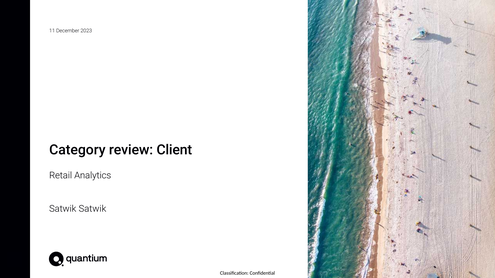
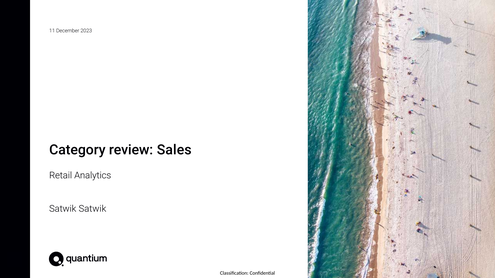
Client: Client -> Sales
